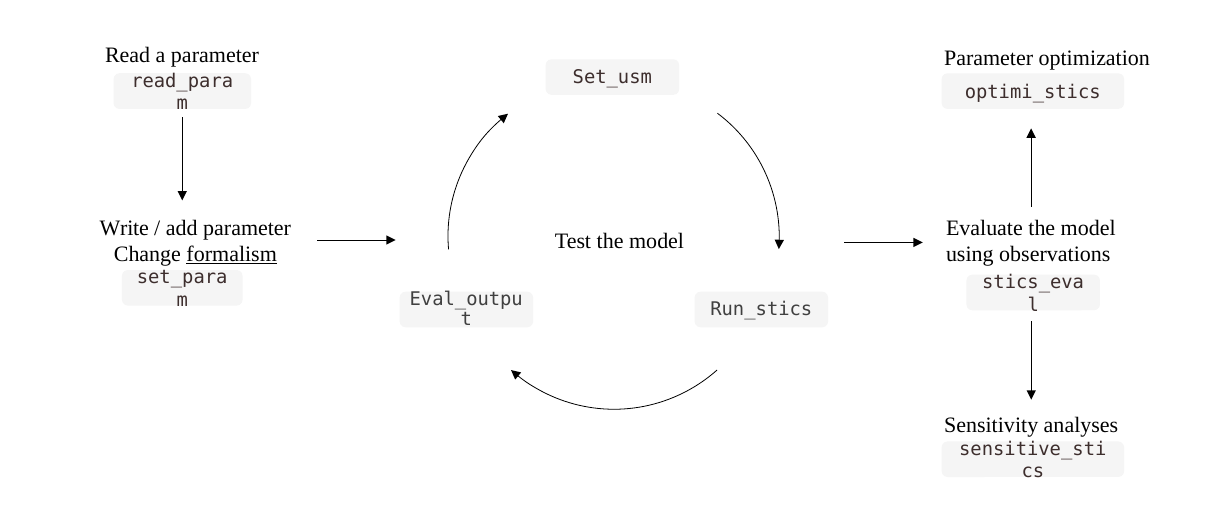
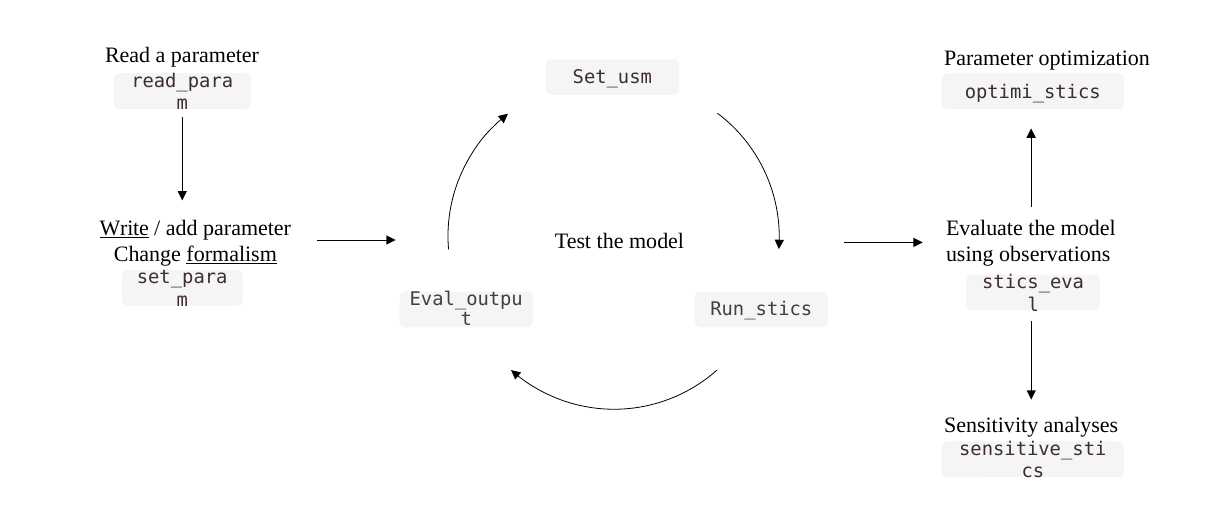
Write underline: none -> present
